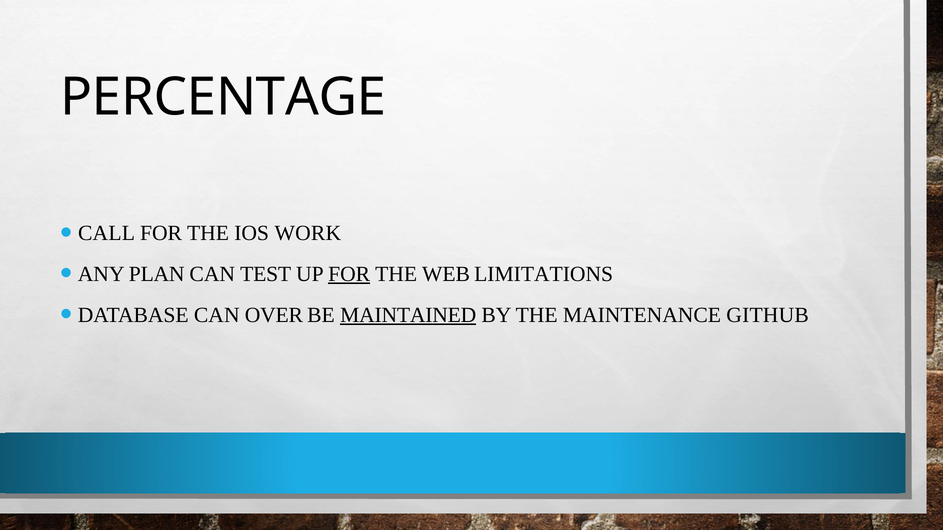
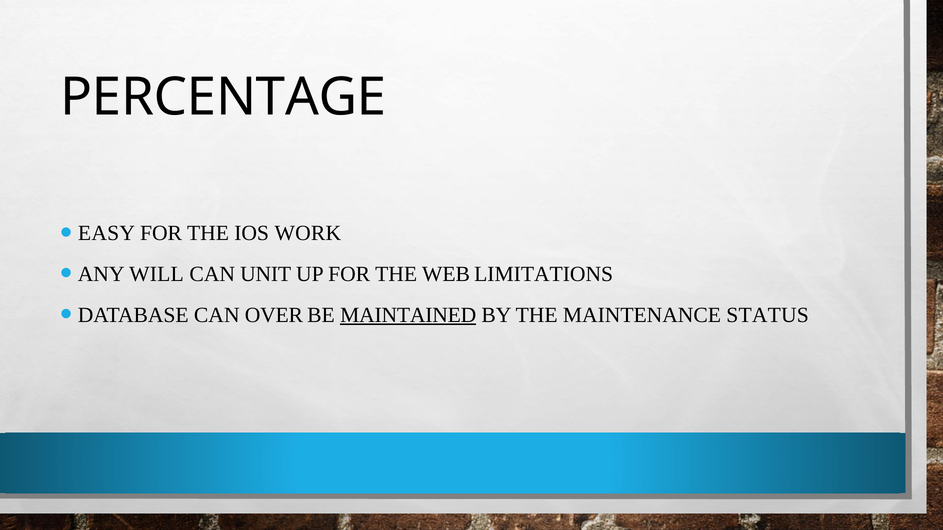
CALL: CALL -> EASY
PLAN: PLAN -> WILL
TEST: TEST -> UNIT
FOR at (349, 274) underline: present -> none
GITHUB: GITHUB -> STATUS
